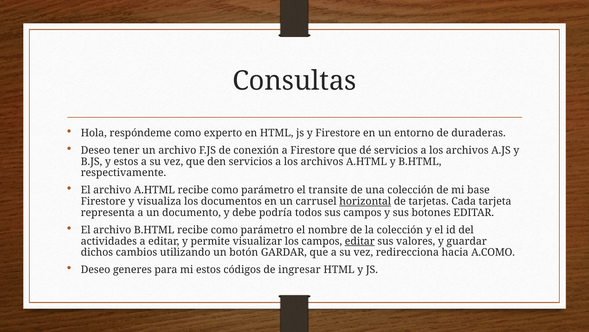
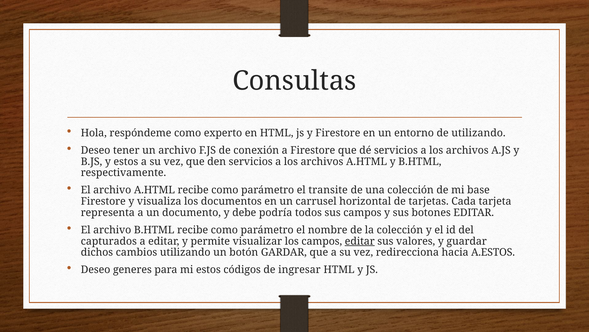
de duraderas: duraderas -> utilizando
horizontal underline: present -> none
actividades: actividades -> capturados
A.COMO: A.COMO -> A.ESTOS
